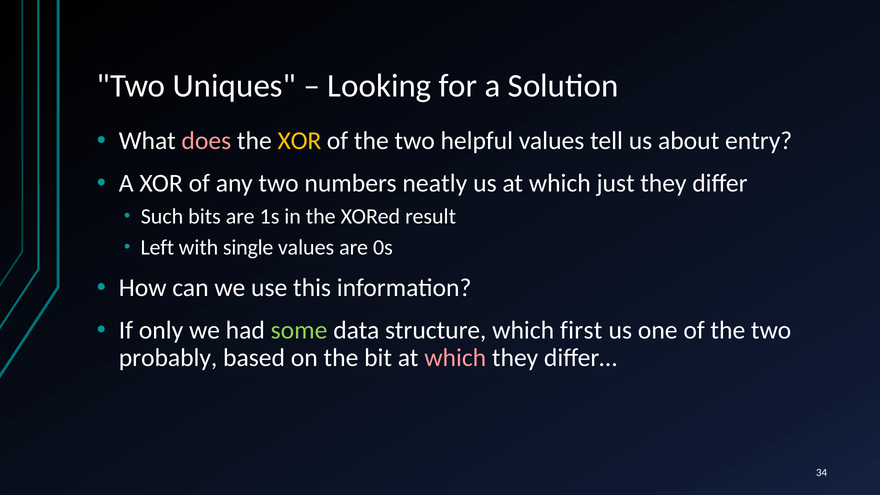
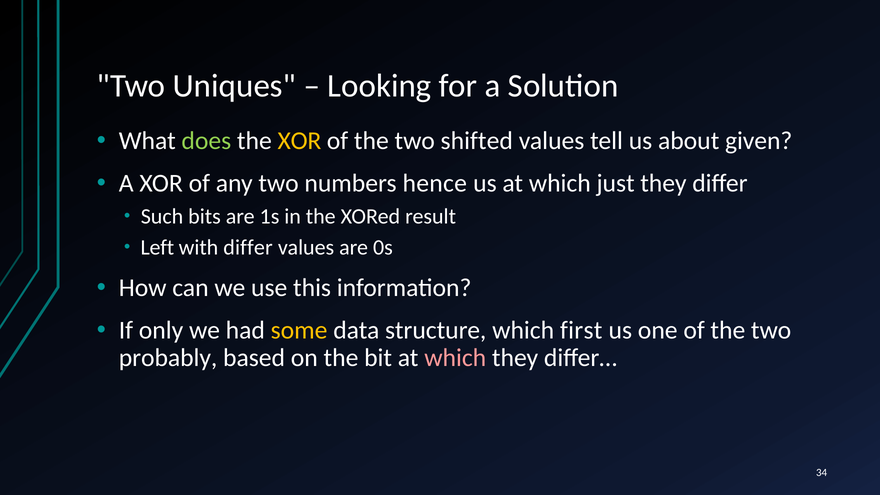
does colour: pink -> light green
helpful: helpful -> shifted
entry: entry -> given
neatly: neatly -> hence
with single: single -> differ
some colour: light green -> yellow
